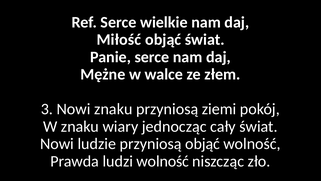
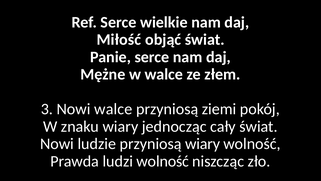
Nowi znaku: znaku -> walce
przyniosą objąć: objąć -> wiary
